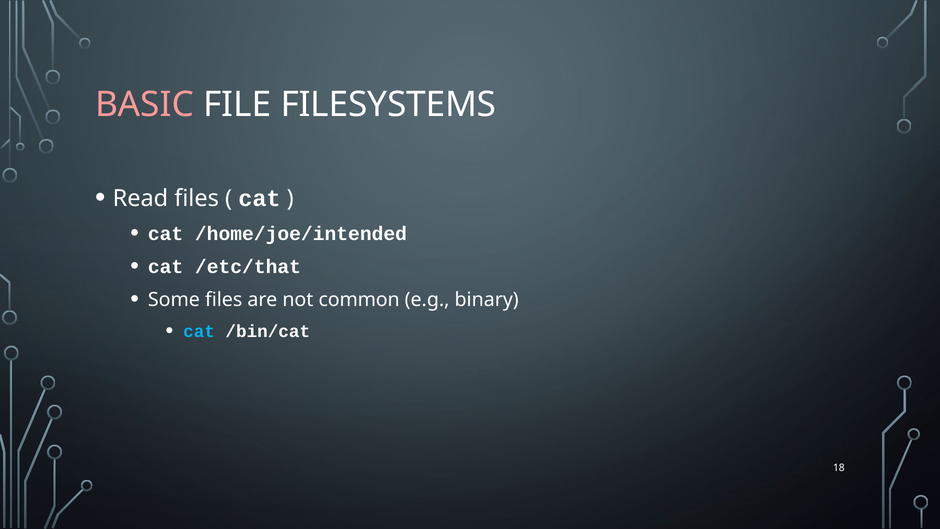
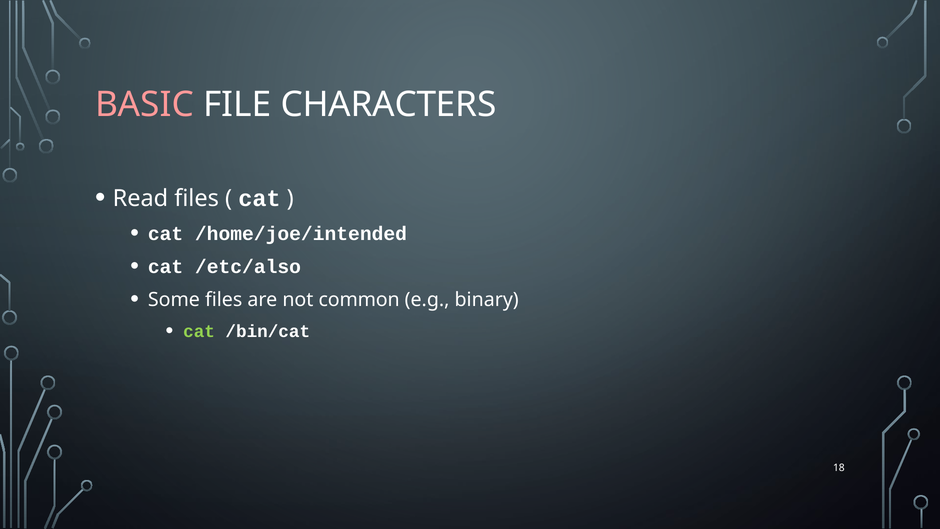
FILESYSTEMS: FILESYSTEMS -> CHARACTERS
/etc/that: /etc/that -> /etc/also
cat at (199, 331) colour: light blue -> light green
